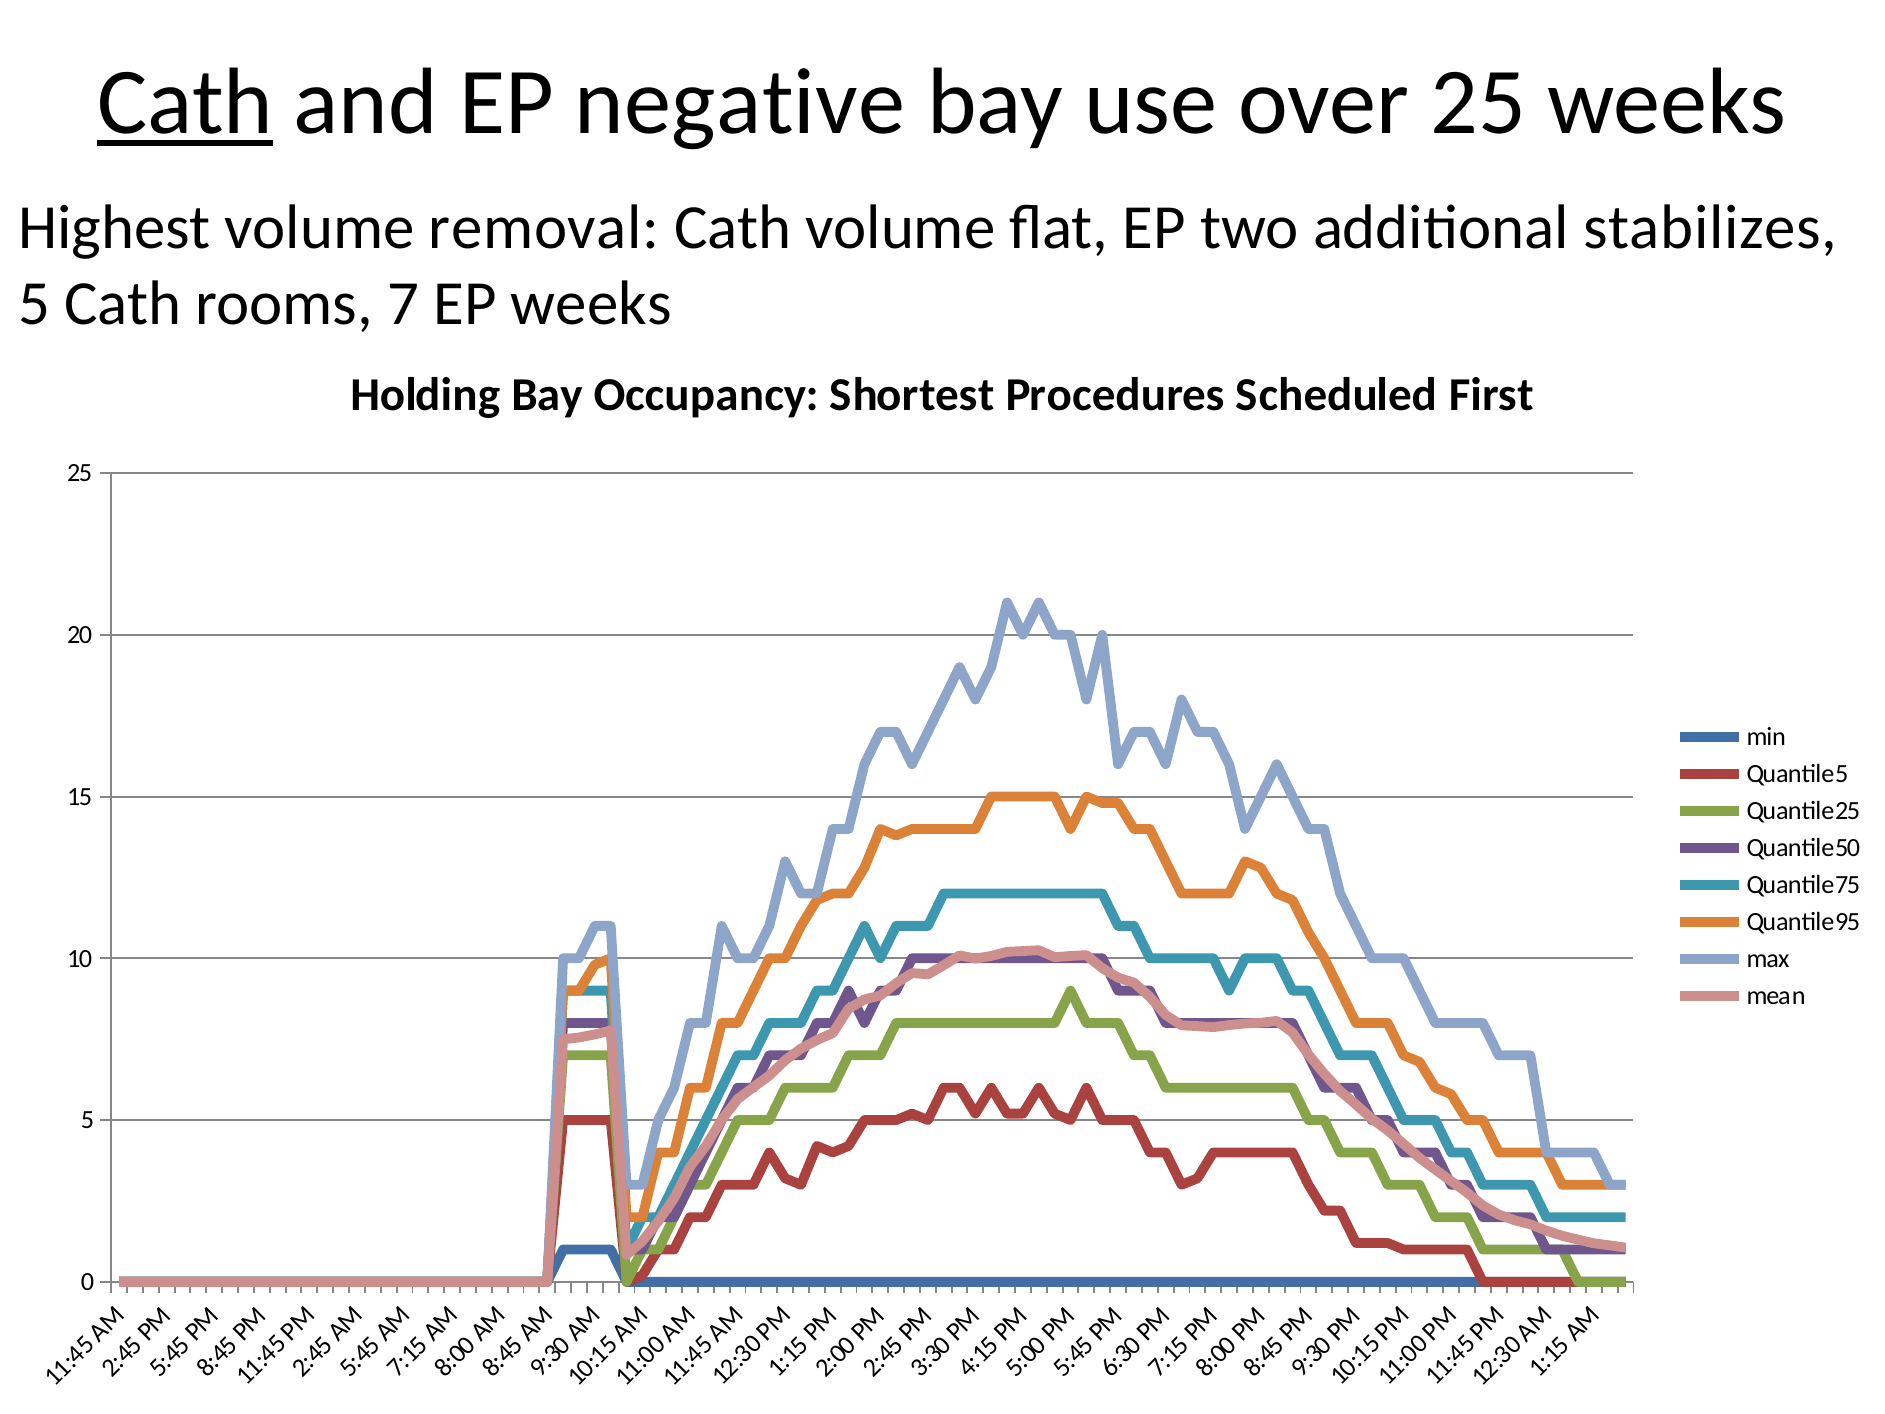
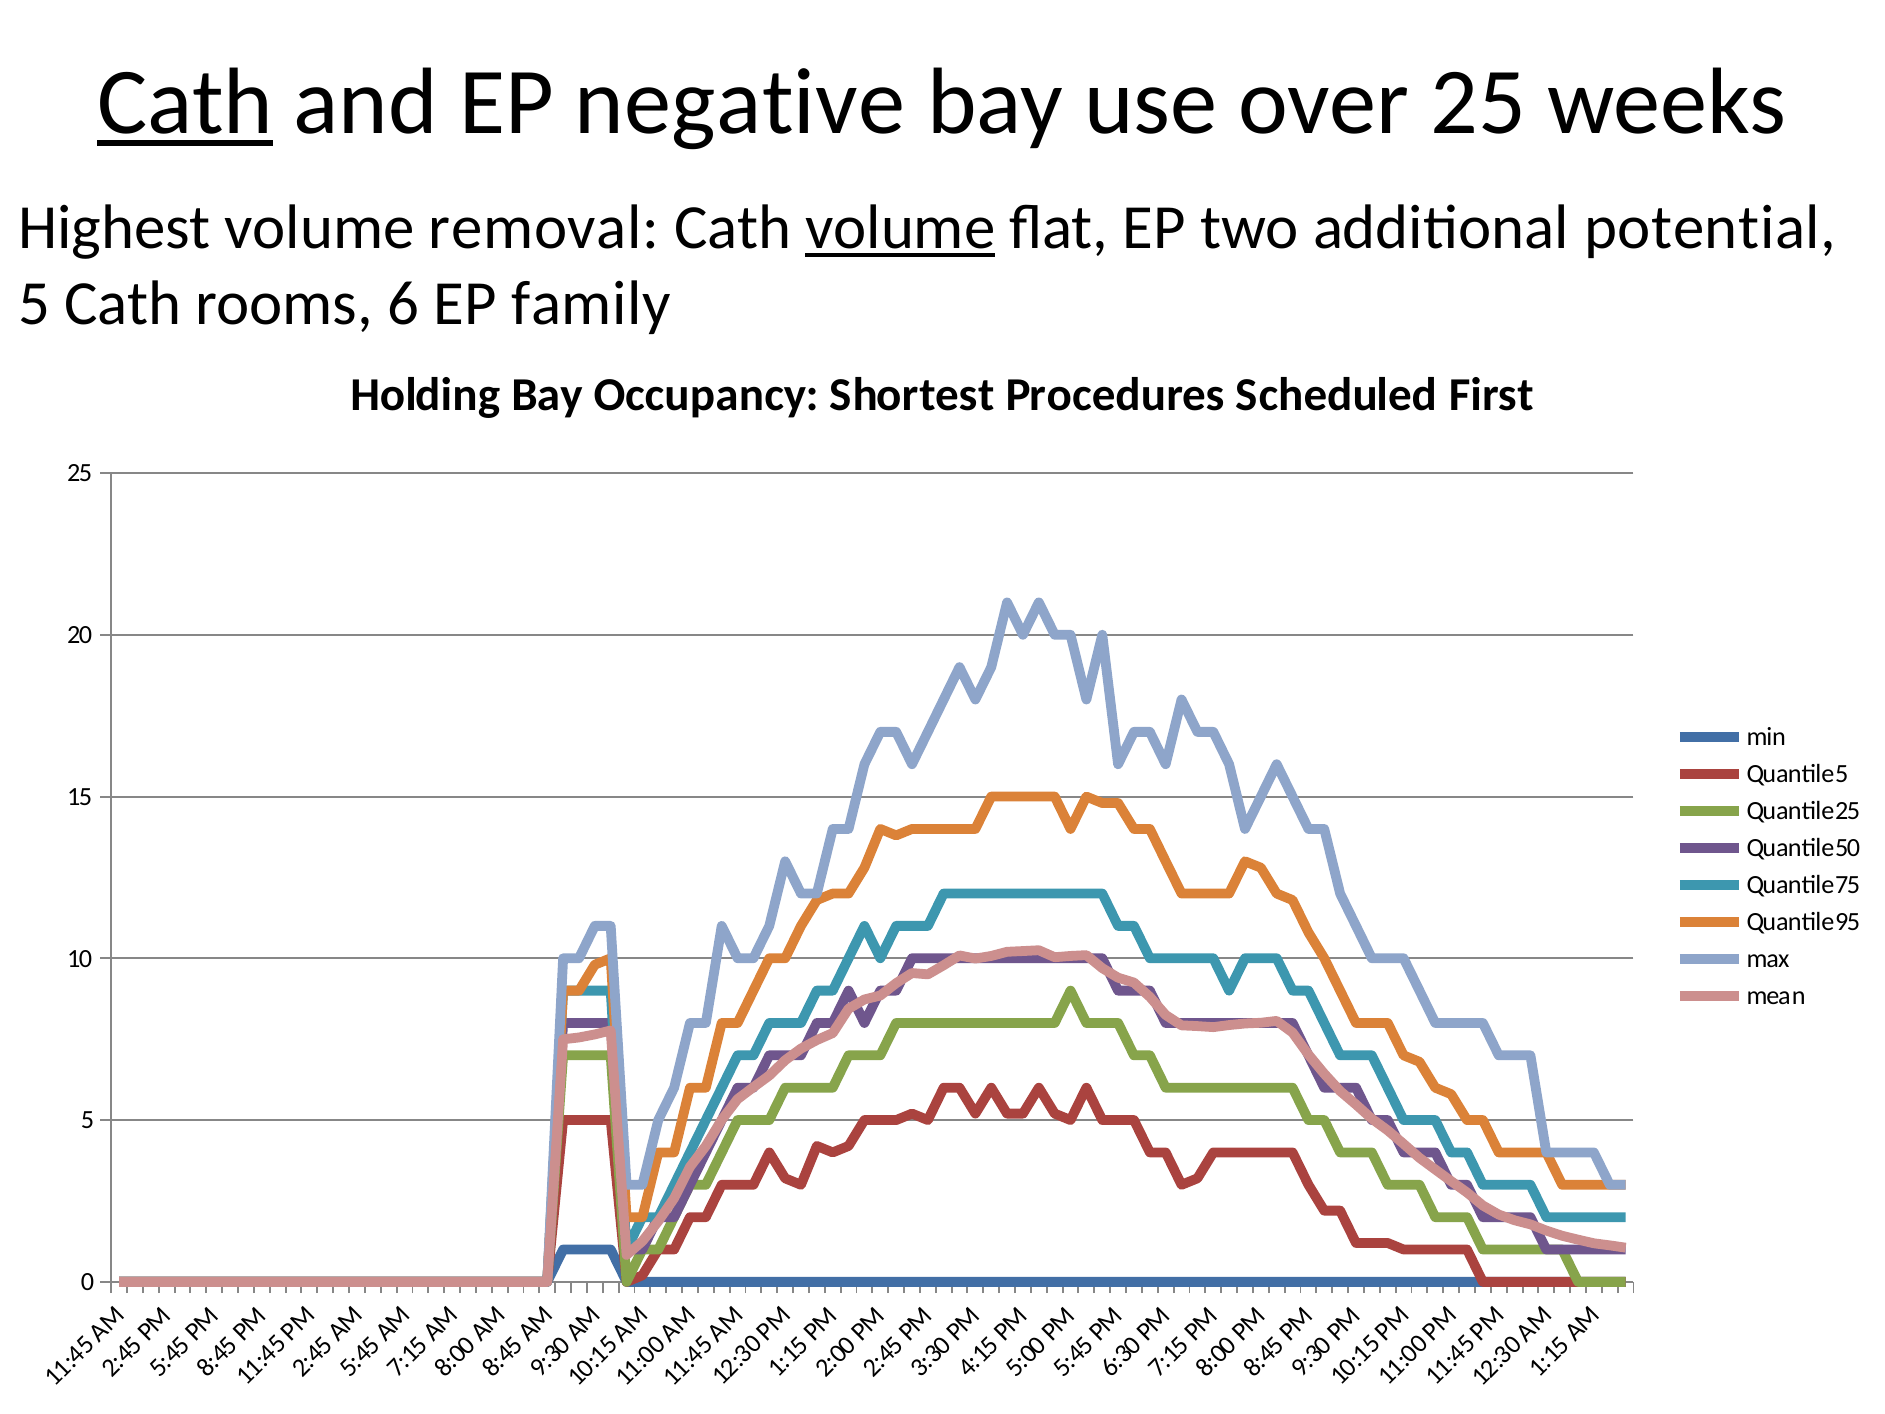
volume at (900, 228) underline: none -> present
stabilizes: stabilizes -> potential
rooms 7: 7 -> 6
EP weeks: weeks -> family
